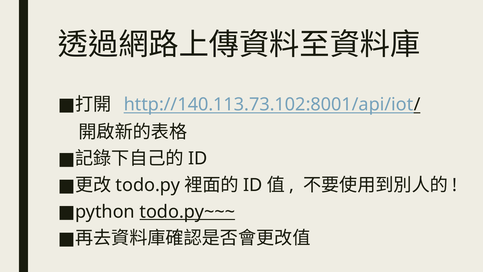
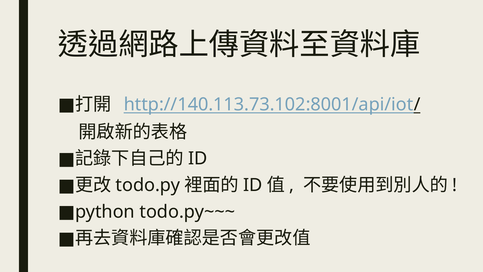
todo.py~~~ underline: present -> none
